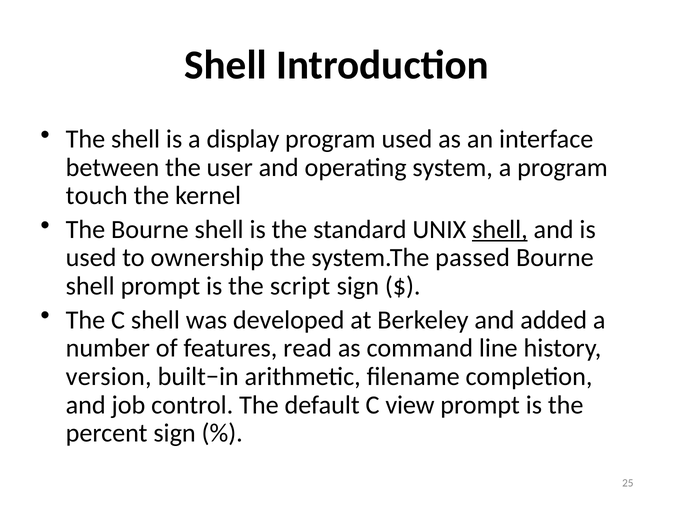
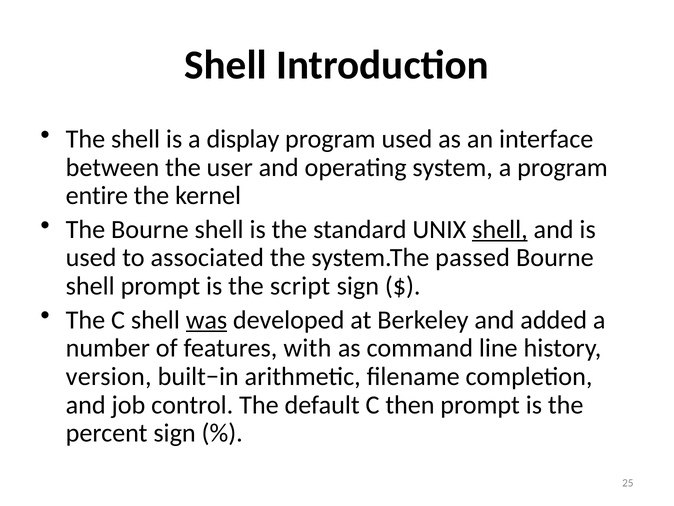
touch: touch -> entire
ownership: ownership -> associated
was underline: none -> present
read: read -> with
view: view -> then
